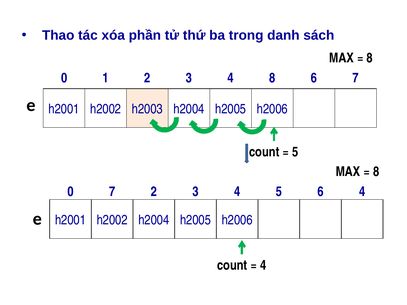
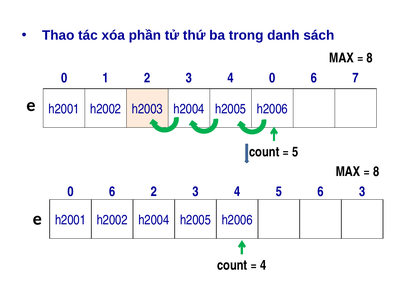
4 8: 8 -> 0
7 at (112, 192): 7 -> 6
6 4: 4 -> 3
